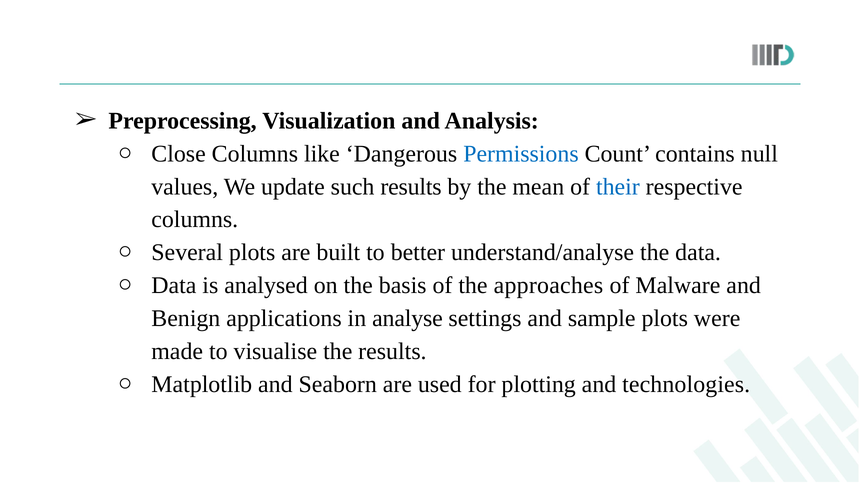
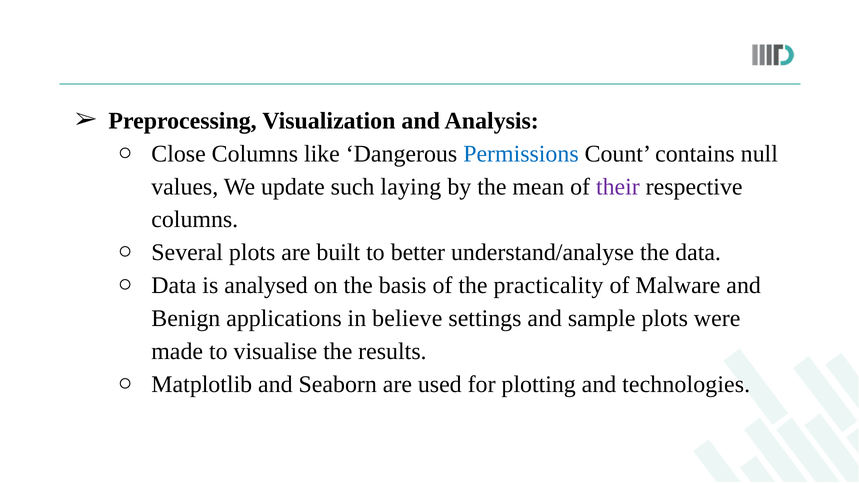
such results: results -> laying
their colour: blue -> purple
approaches: approaches -> practicality
analyse: analyse -> believe
